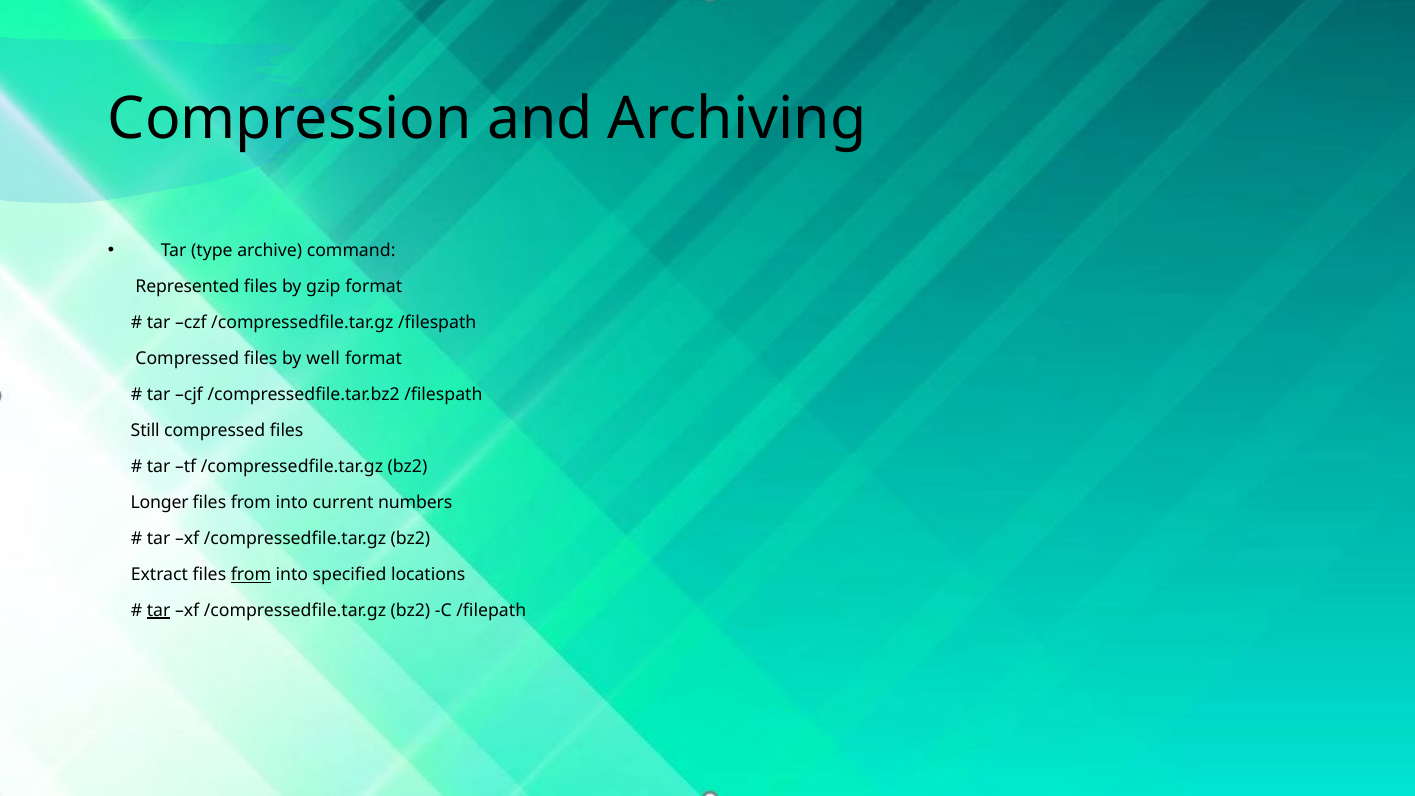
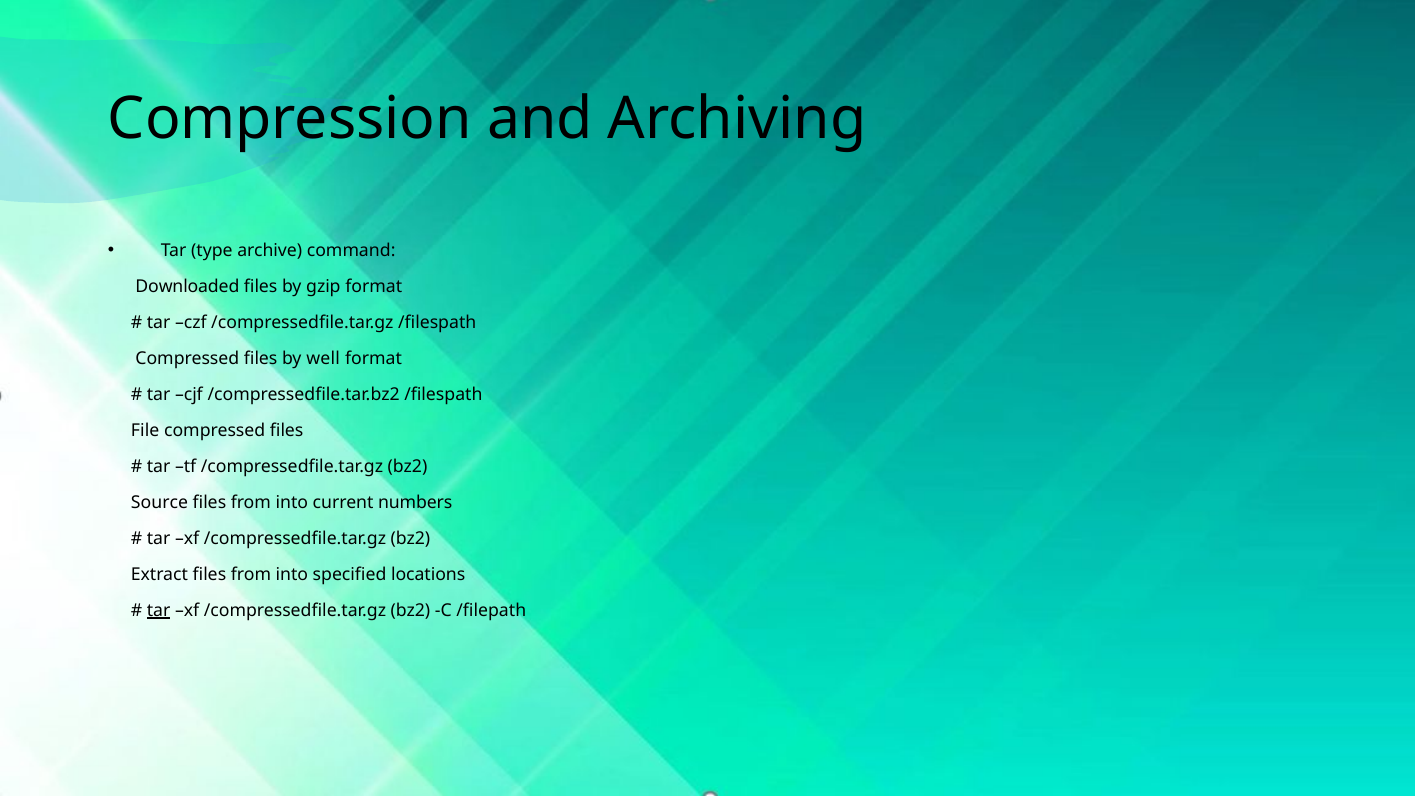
Represented: Represented -> Downloaded
Still: Still -> File
Longer: Longer -> Source
from at (251, 574) underline: present -> none
